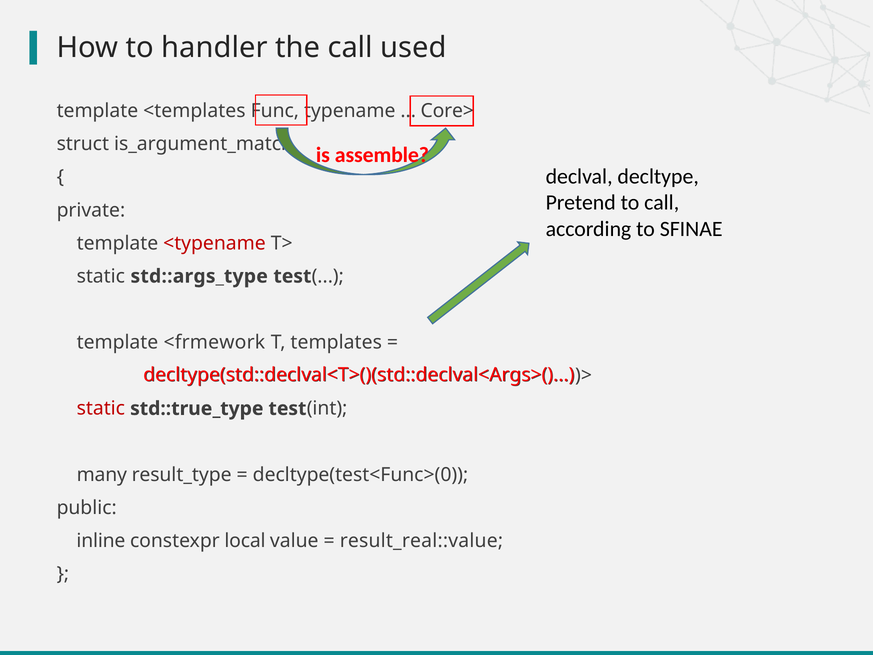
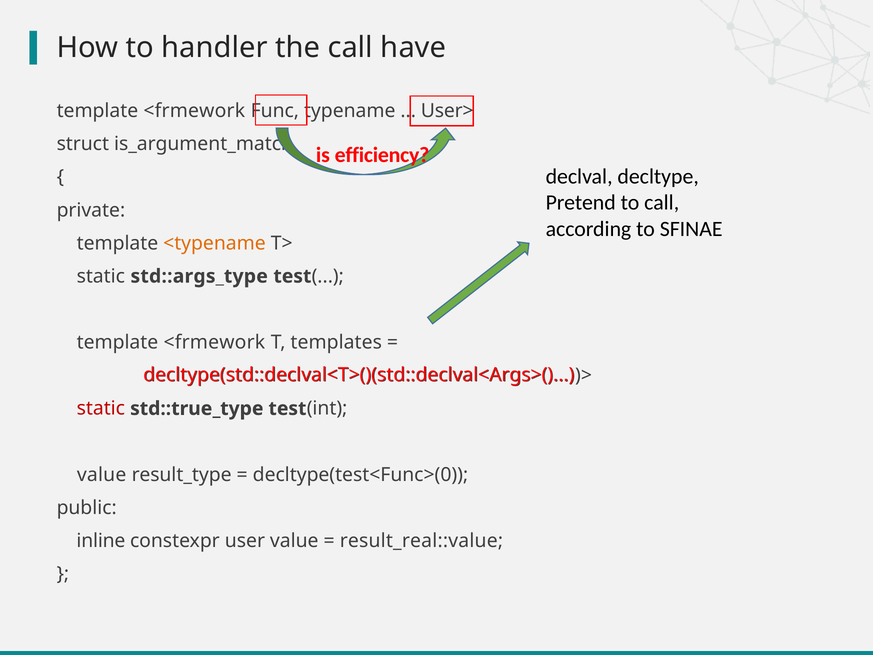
used: used -> have
<templates at (194, 111): <templates -> <frmework
Core>: Core> -> User>
assemble: assemble -> efficiency
<typename colour: red -> orange
many at (102, 475): many -> value
local: local -> user
